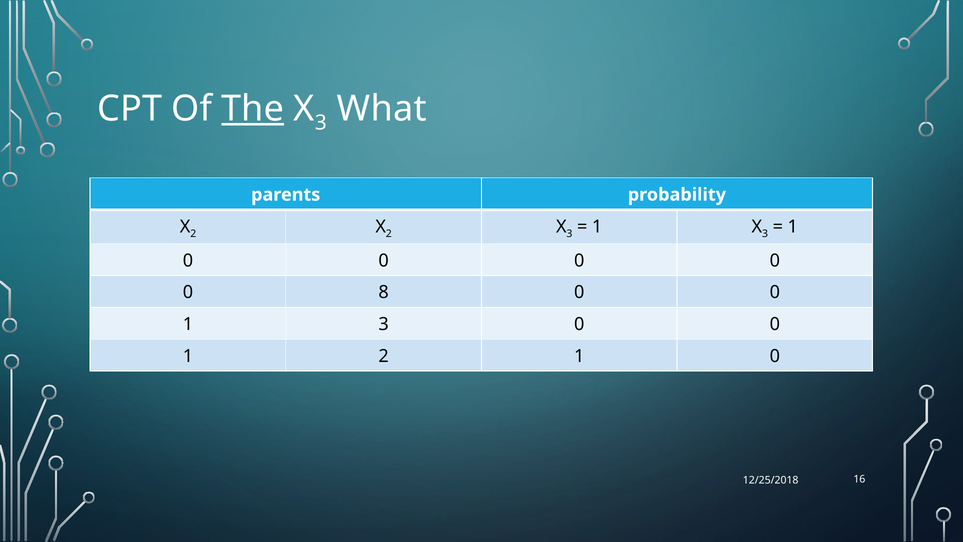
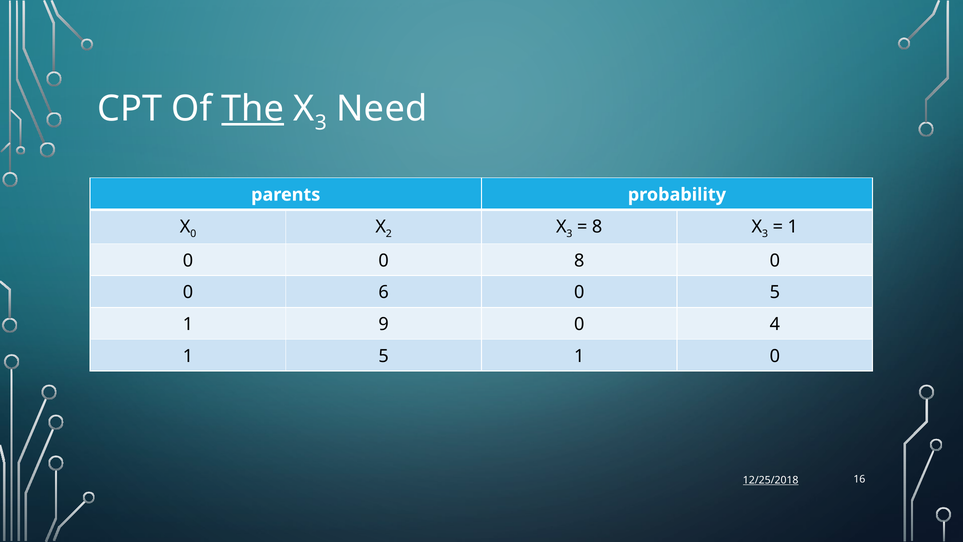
What: What -> Need
2 at (193, 233): 2 -> 0
1 at (597, 226): 1 -> 8
0 at (579, 260): 0 -> 8
8: 8 -> 6
0 at (775, 292): 0 -> 5
1 3: 3 -> 9
0 at (775, 324): 0 -> 4
1 2: 2 -> 5
12/25/2018 underline: none -> present
